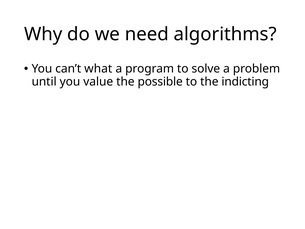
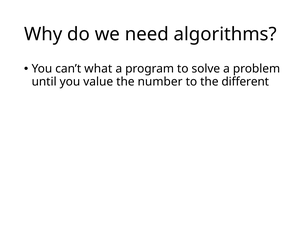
possible: possible -> number
indicting: indicting -> different
